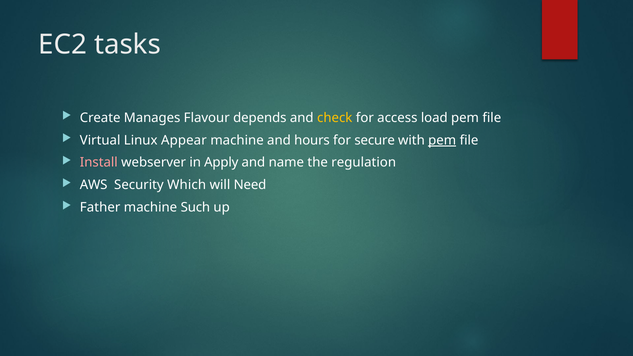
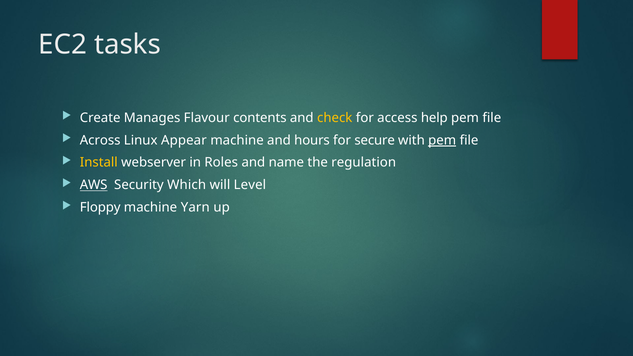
depends: depends -> contents
load: load -> help
Virtual: Virtual -> Across
Install colour: pink -> yellow
Apply: Apply -> Roles
AWS underline: none -> present
Need: Need -> Level
Father: Father -> Floppy
Such: Such -> Yarn
